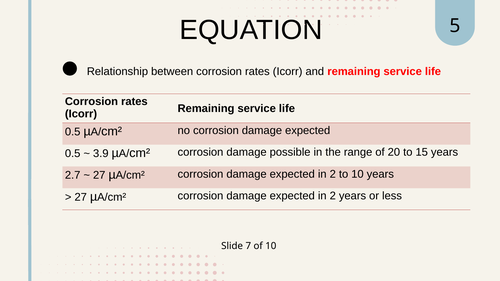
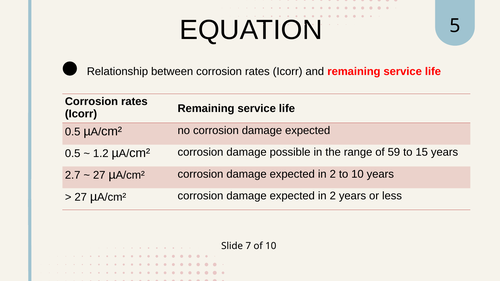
3.9: 3.9 -> 1.2
20: 20 -> 59
